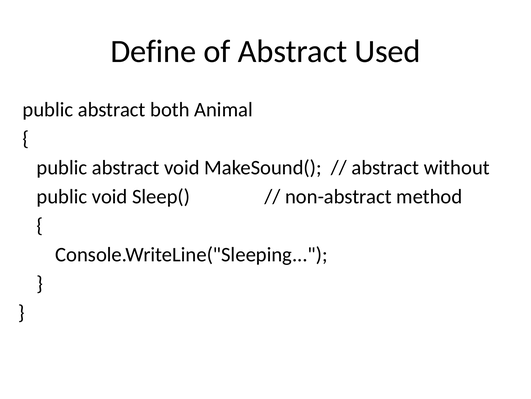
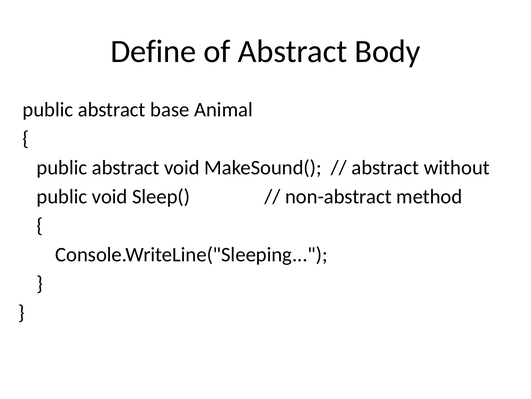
Used: Used -> Body
both: both -> base
